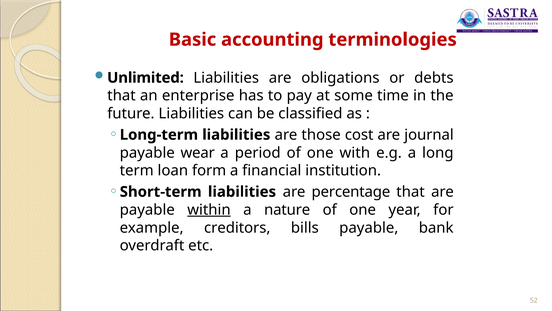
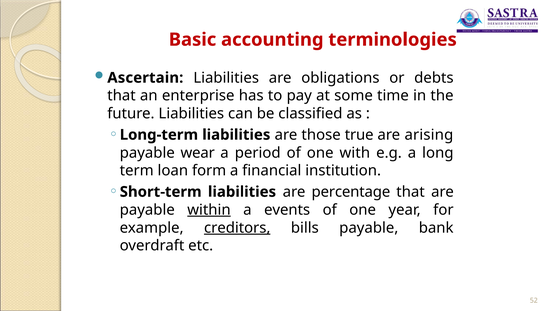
Unlimited: Unlimited -> Ascertain
cost: cost -> true
journal: journal -> arising
nature: nature -> events
creditors underline: none -> present
